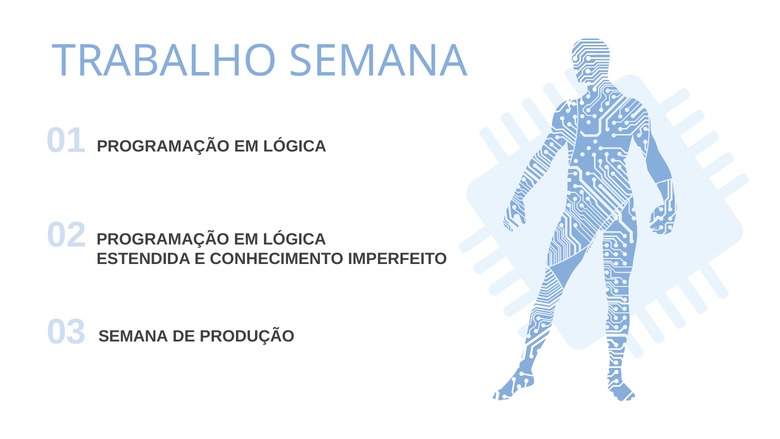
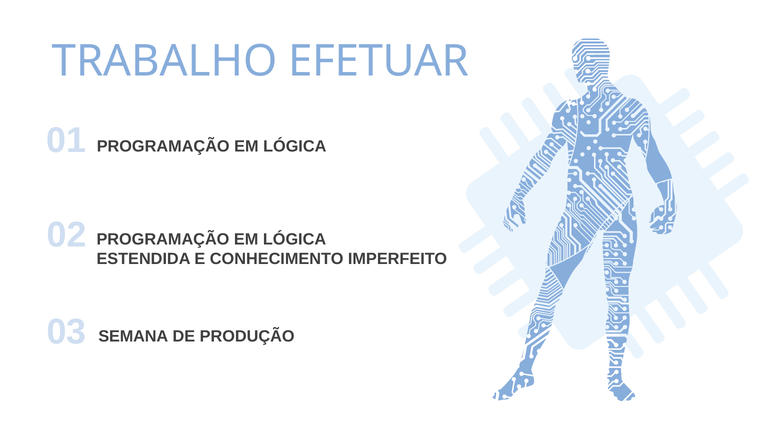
TRABALHO SEMANA: SEMANA -> EFETUAR
